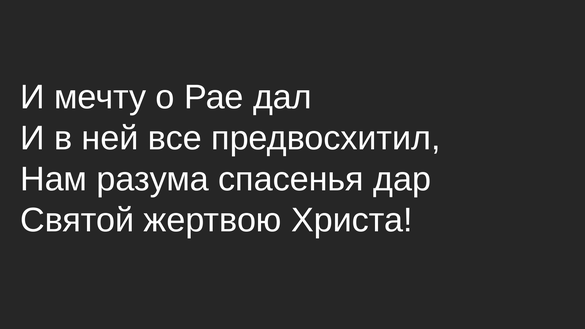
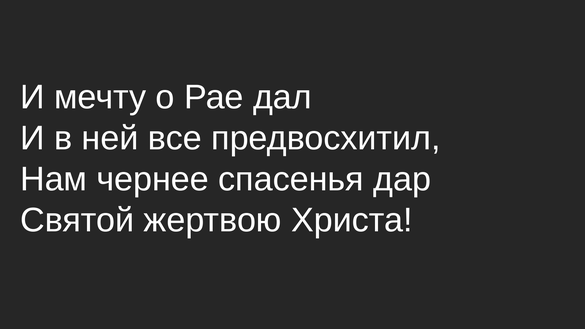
разума: разума -> чернее
